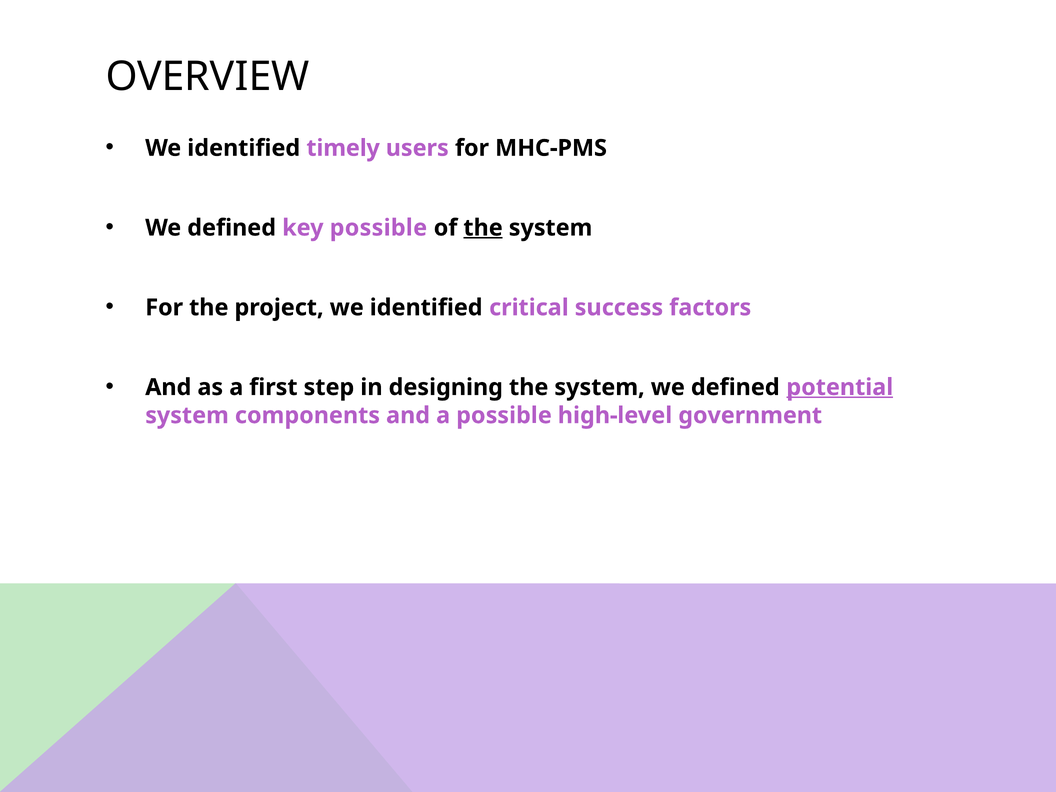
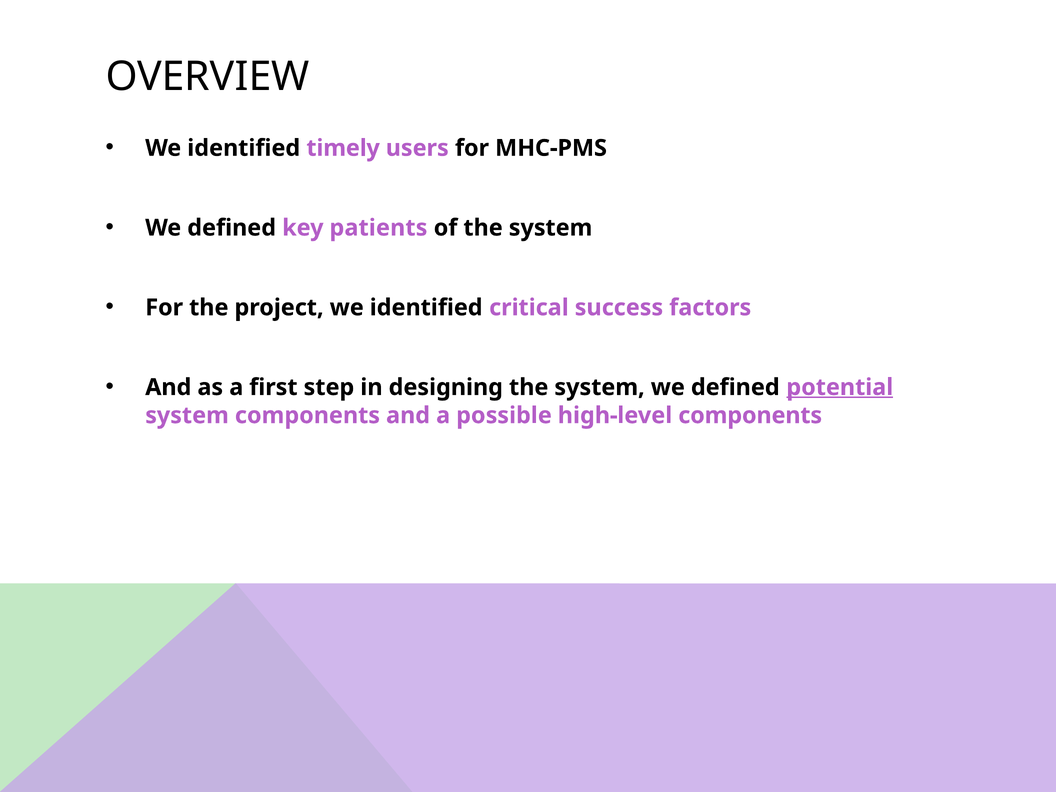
key possible: possible -> patients
the at (483, 228) underline: present -> none
high-level government: government -> components
